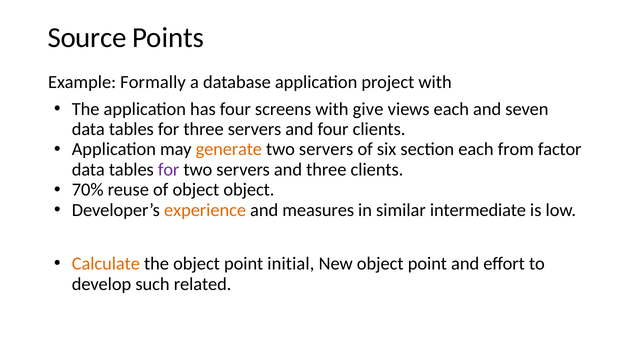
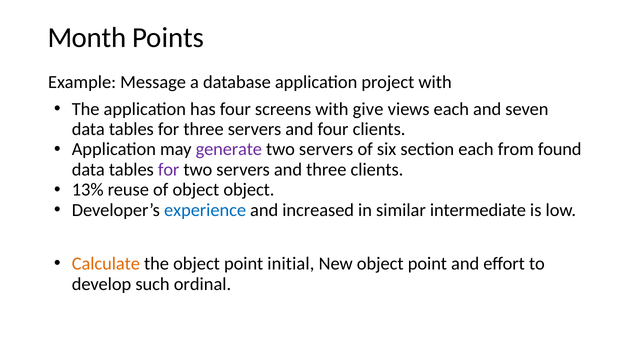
Source: Source -> Month
Formally: Formally -> Message
generate colour: orange -> purple
factor: factor -> found
70%: 70% -> 13%
experience colour: orange -> blue
measures: measures -> increased
related: related -> ordinal
